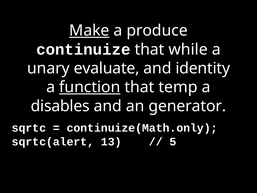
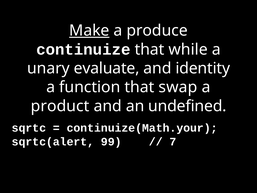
function underline: present -> none
temp: temp -> swap
disables: disables -> product
generator: generator -> undefined
continuize(Math.only: continuize(Math.only -> continuize(Math.your
13: 13 -> 99
5: 5 -> 7
